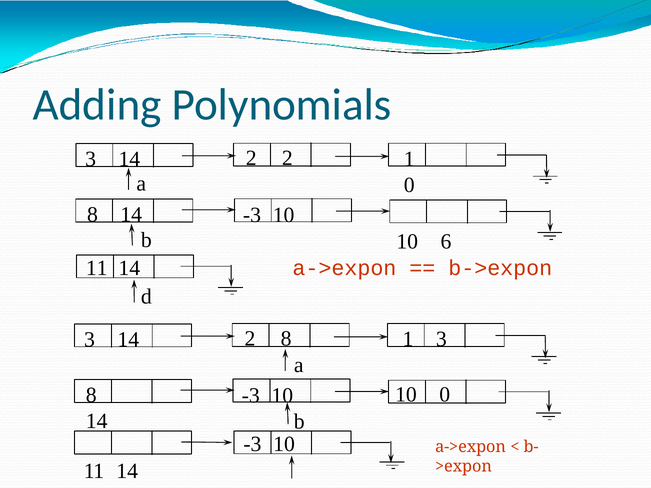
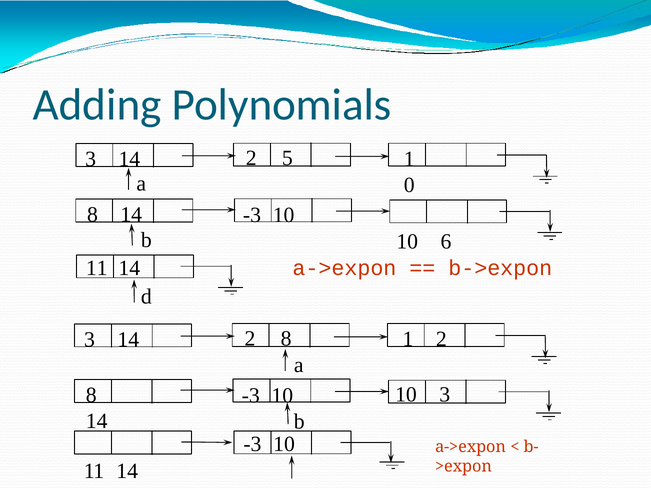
2 2: 2 -> 5
1 3: 3 -> 2
10 0: 0 -> 3
